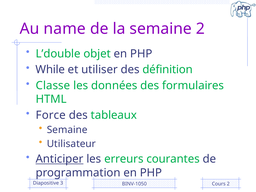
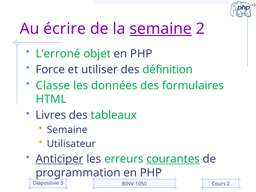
name: name -> écrire
semaine at (161, 29) underline: none -> present
L’double: L’double -> L’erroné
While: While -> Force
Force: Force -> Livres
courantes underline: none -> present
